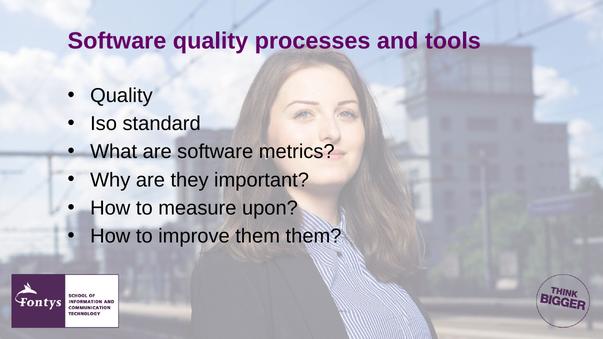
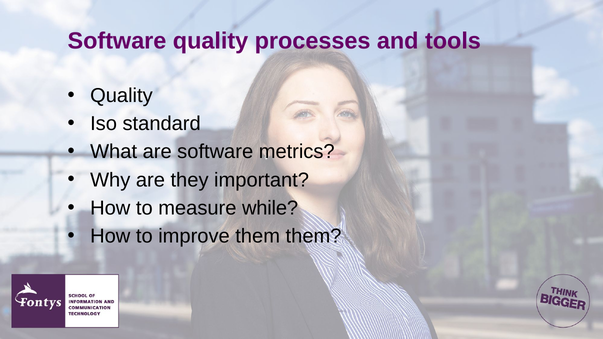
upon: upon -> while
